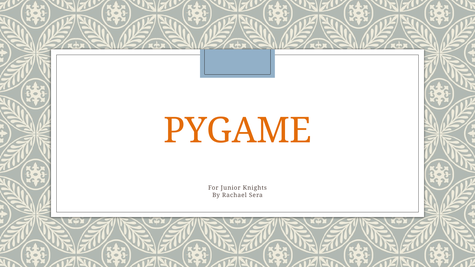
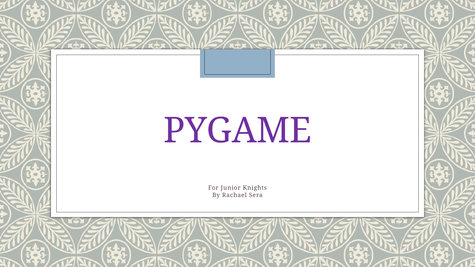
PYGAME colour: orange -> purple
